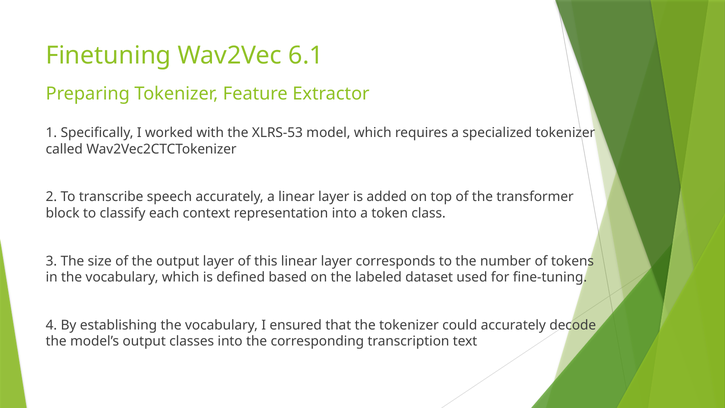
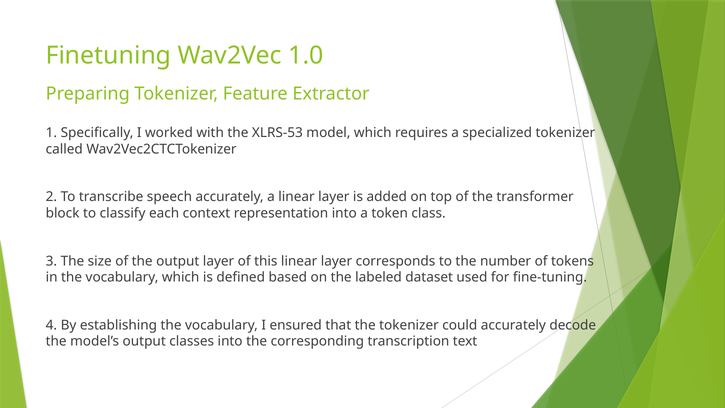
6.1: 6.1 -> 1.0
